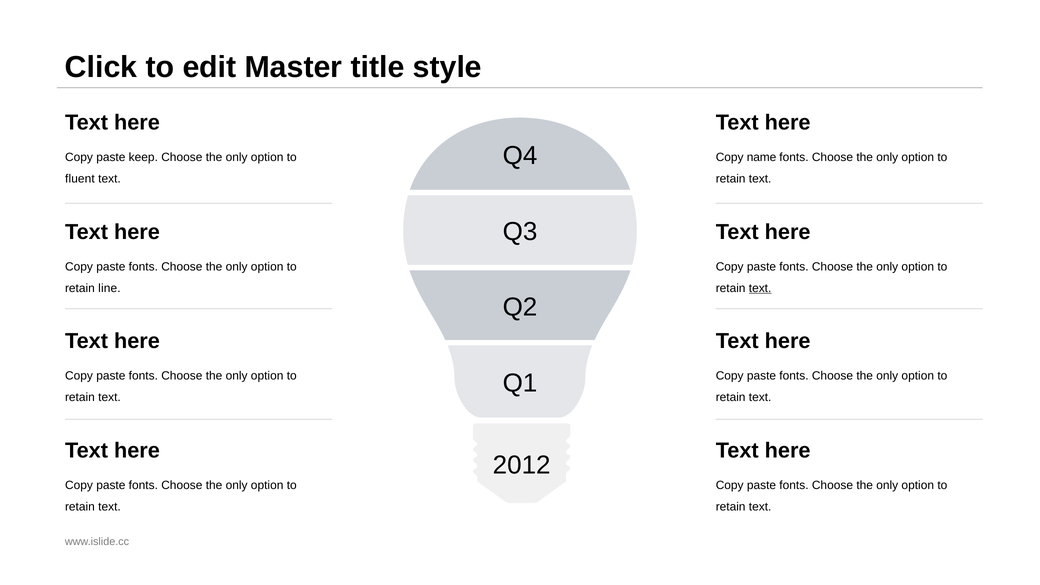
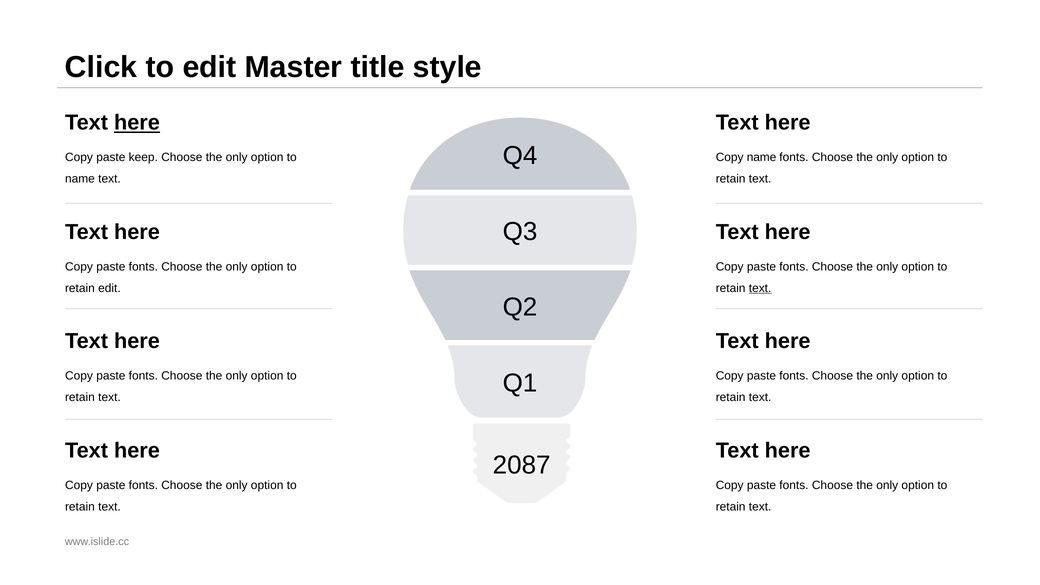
here at (137, 123) underline: none -> present
fluent at (80, 179): fluent -> name
retain line: line -> edit
2012: 2012 -> 2087
